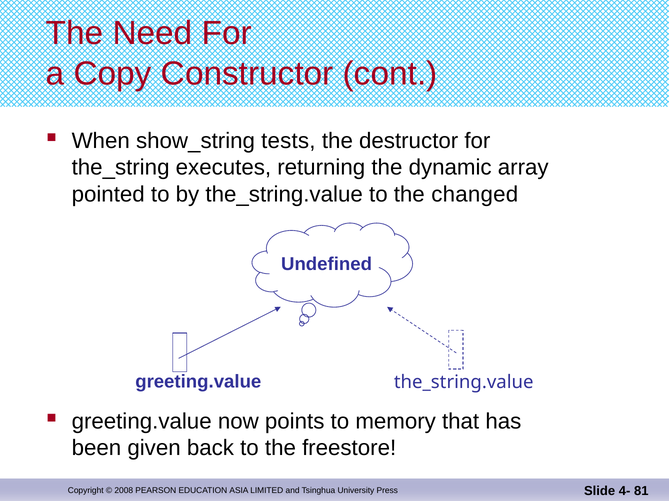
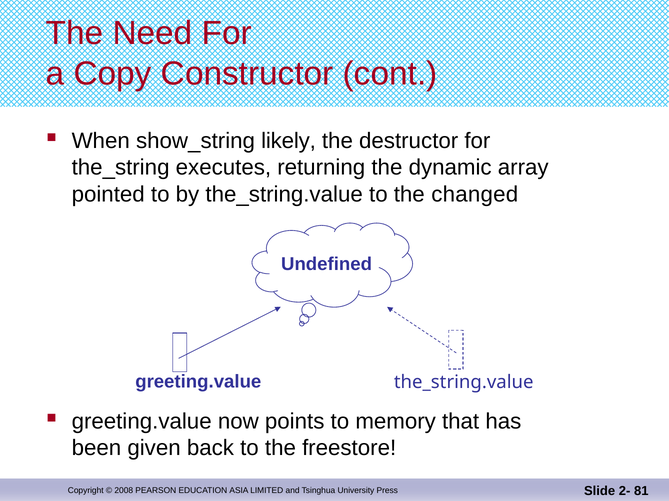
tests: tests -> likely
4-: 4- -> 2-
